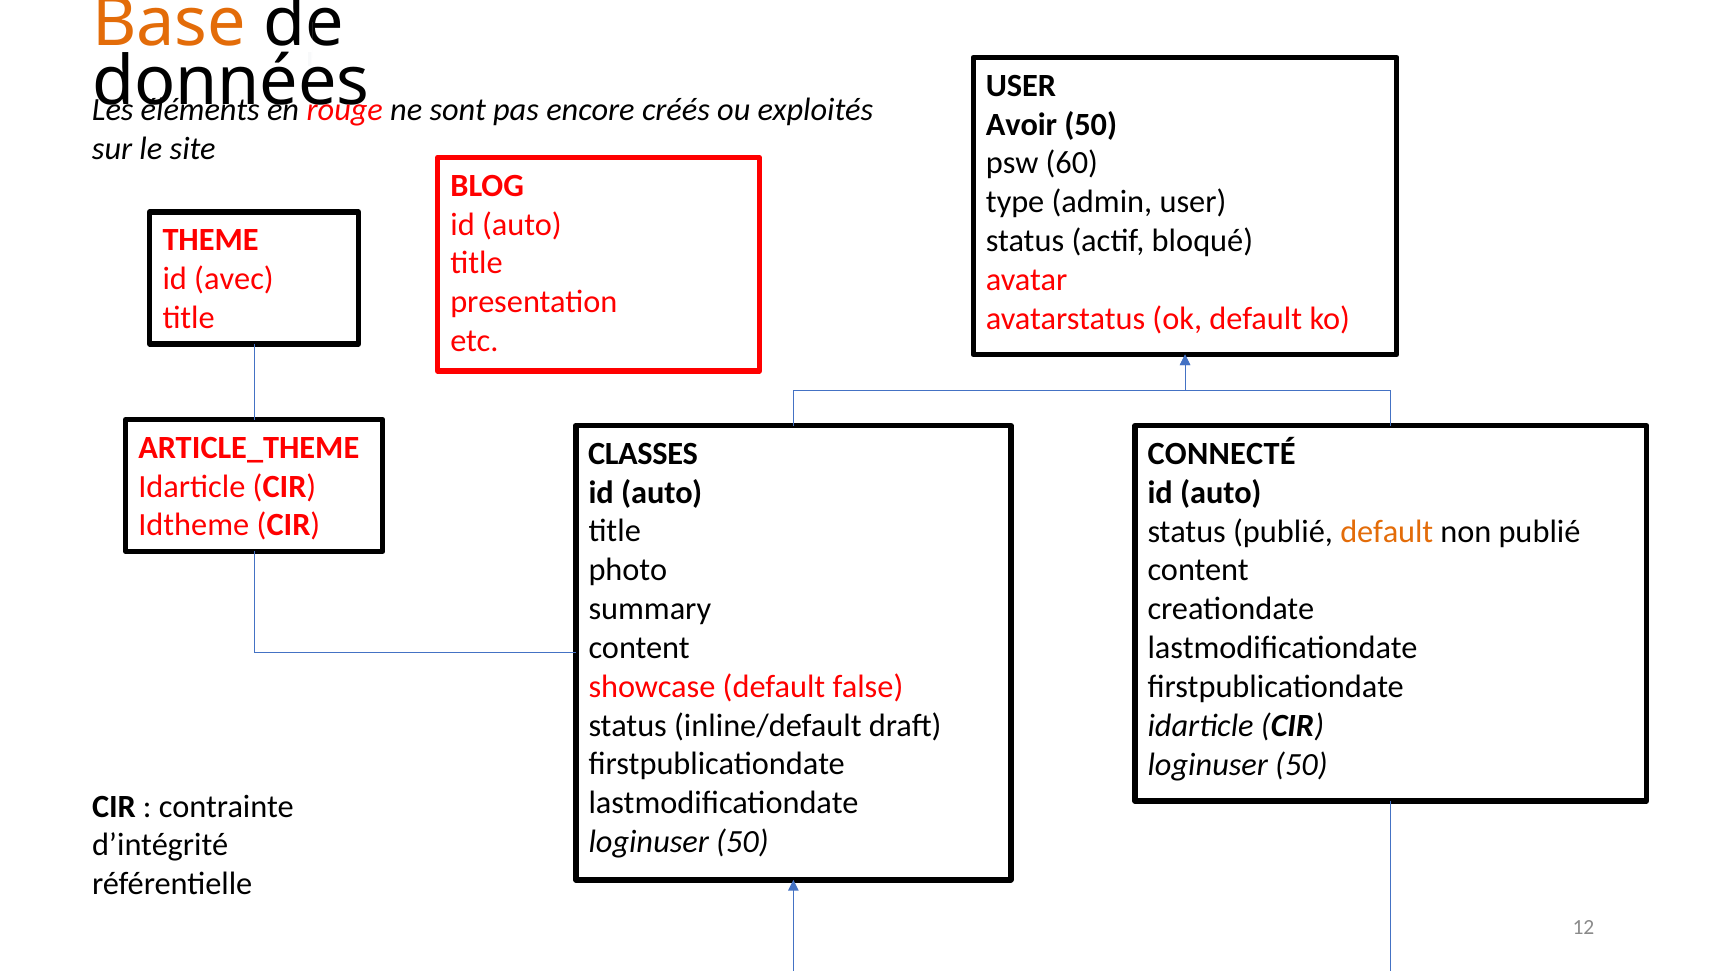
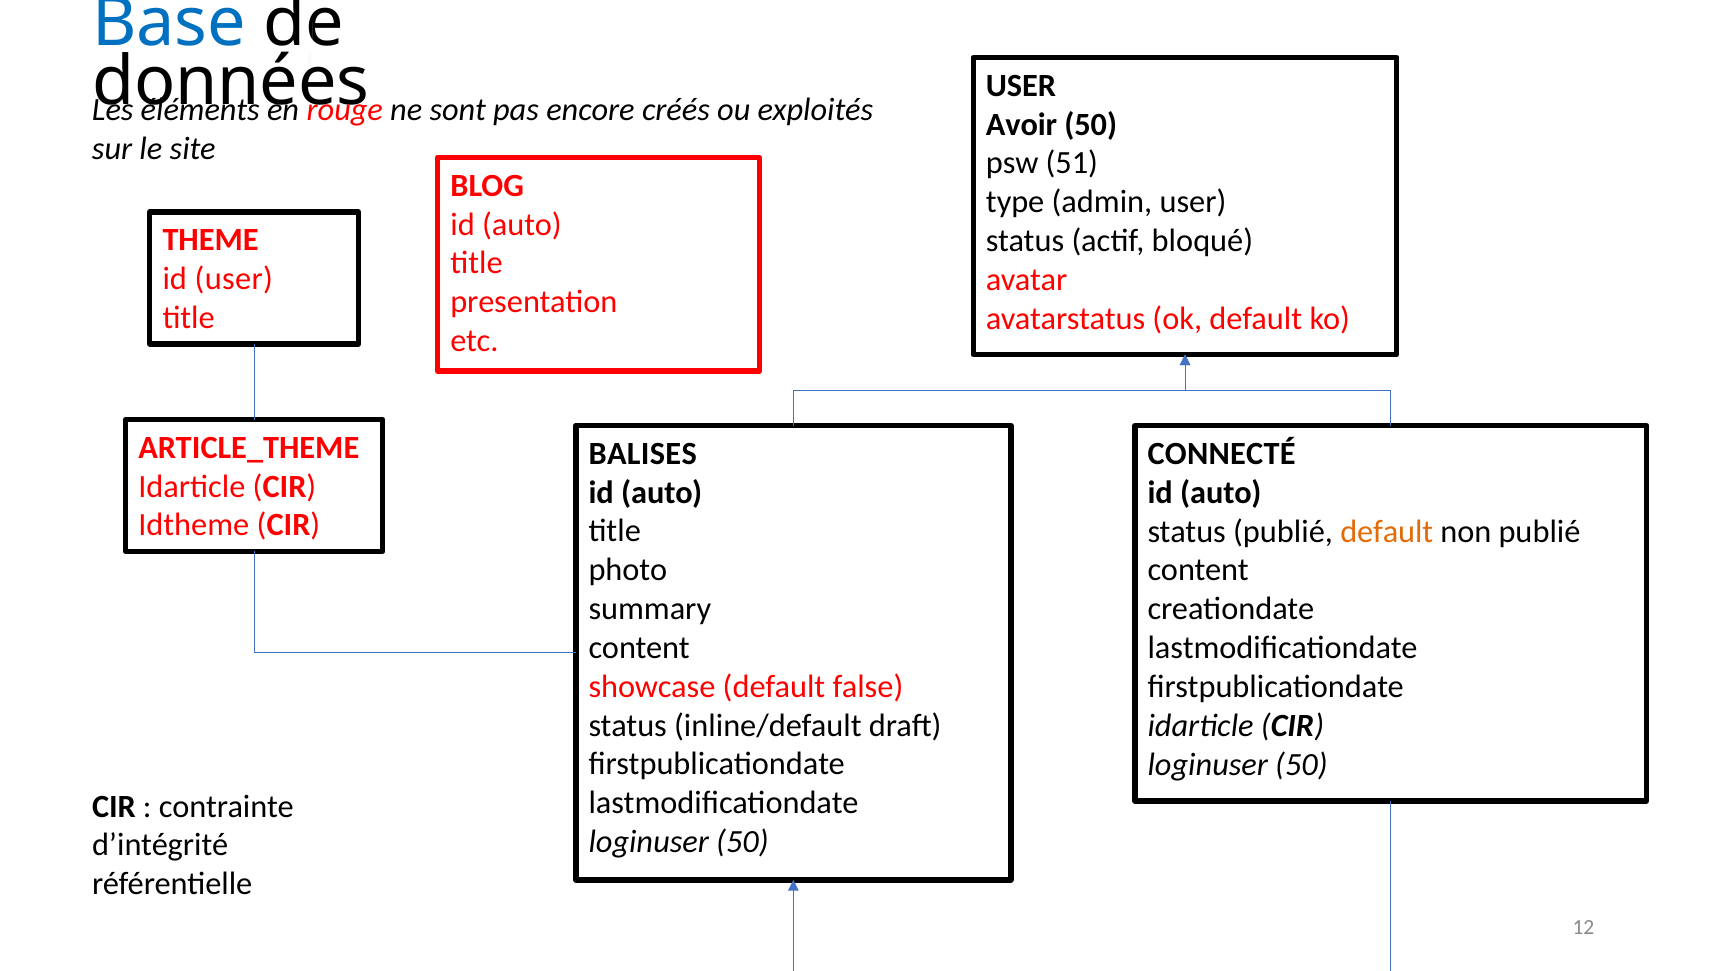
Base colour: orange -> blue
60: 60 -> 51
id avec: avec -> user
CLASSES: CLASSES -> BALISES
